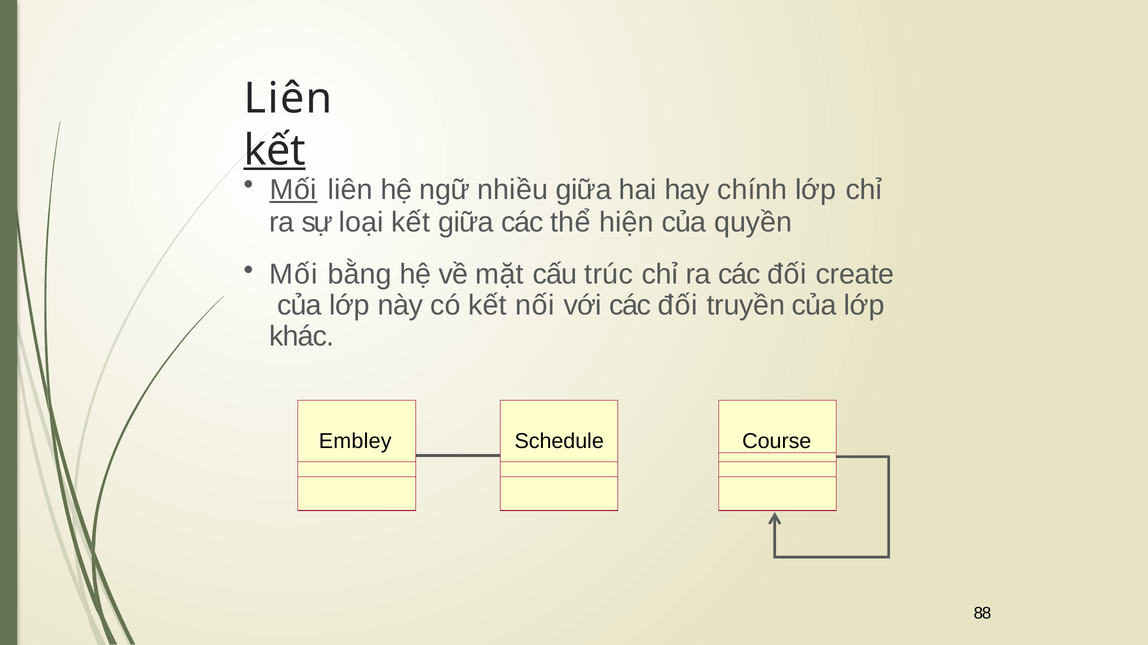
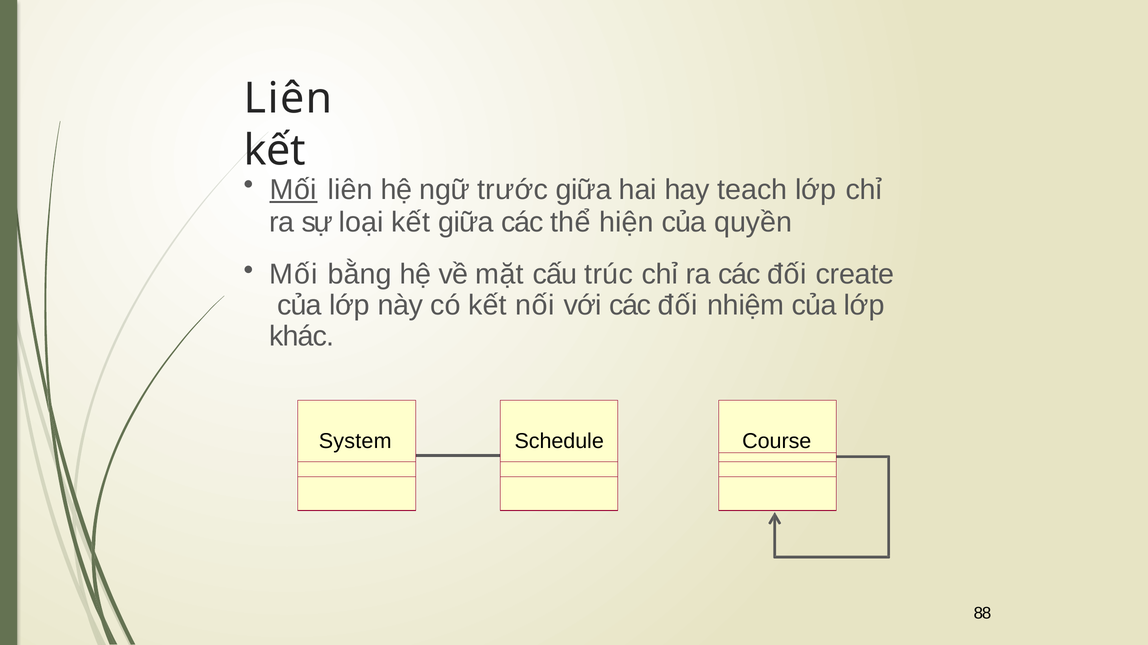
kết at (275, 151) underline: present -> none
nhiều: nhiều -> trước
chính: chính -> teach
truyền: truyền -> nhiệm
Embley: Embley -> System
